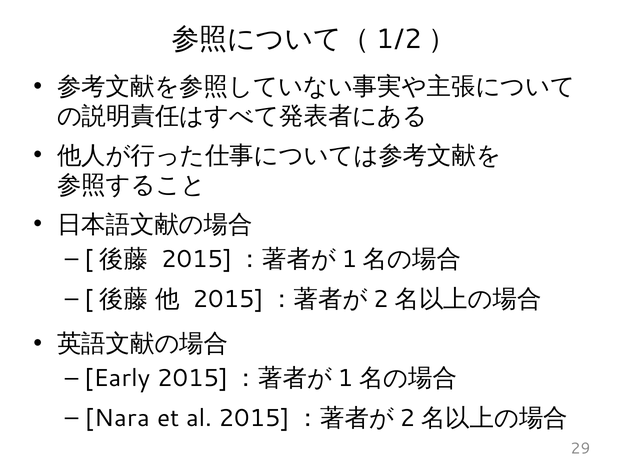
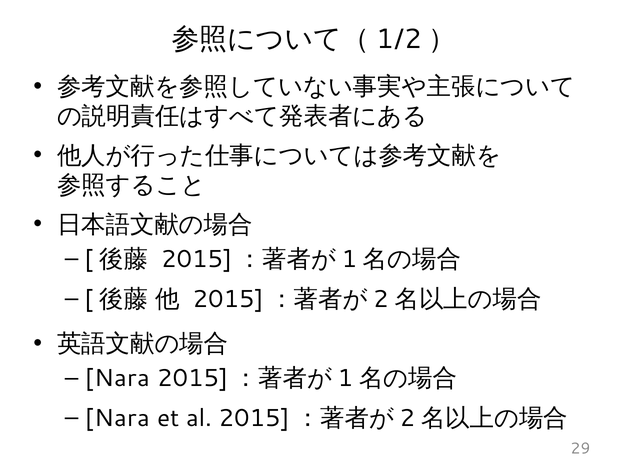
Early at (117, 378): Early -> Nara
